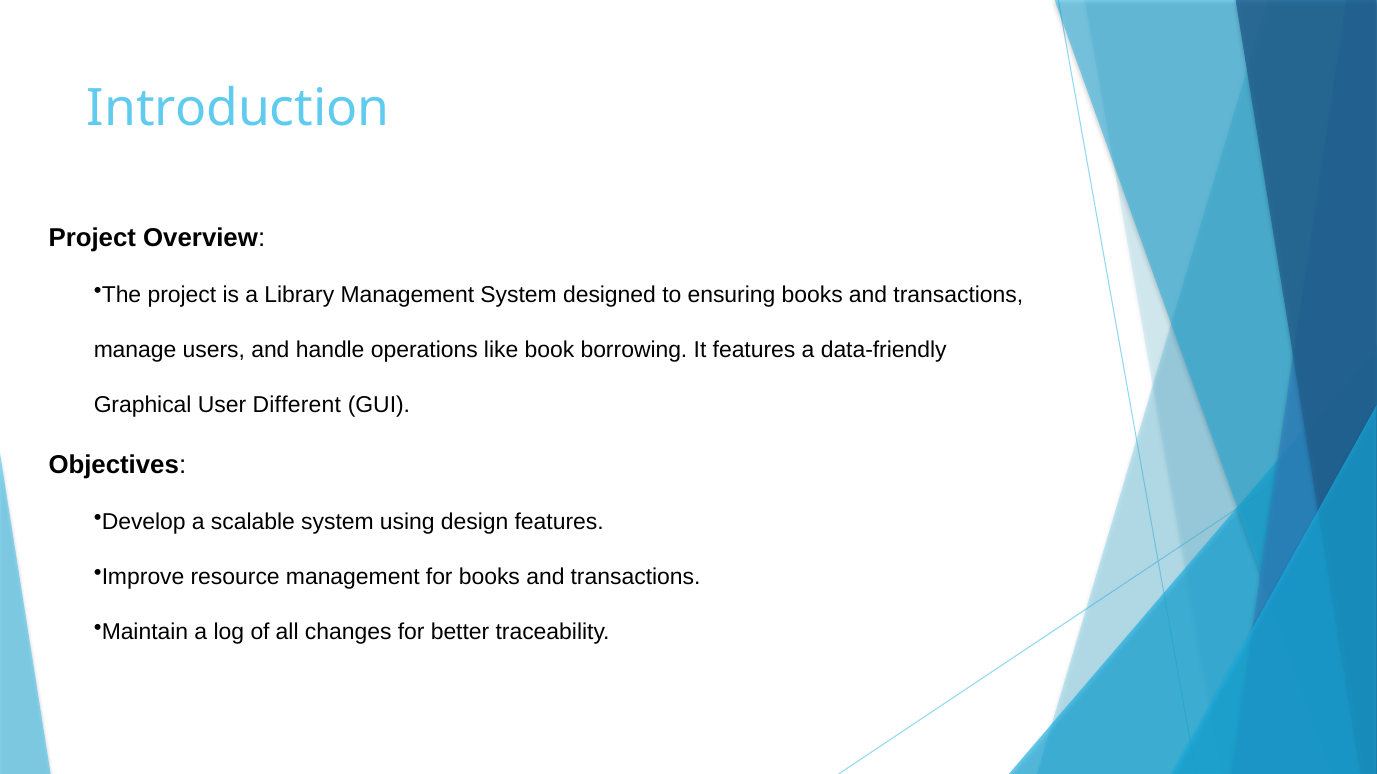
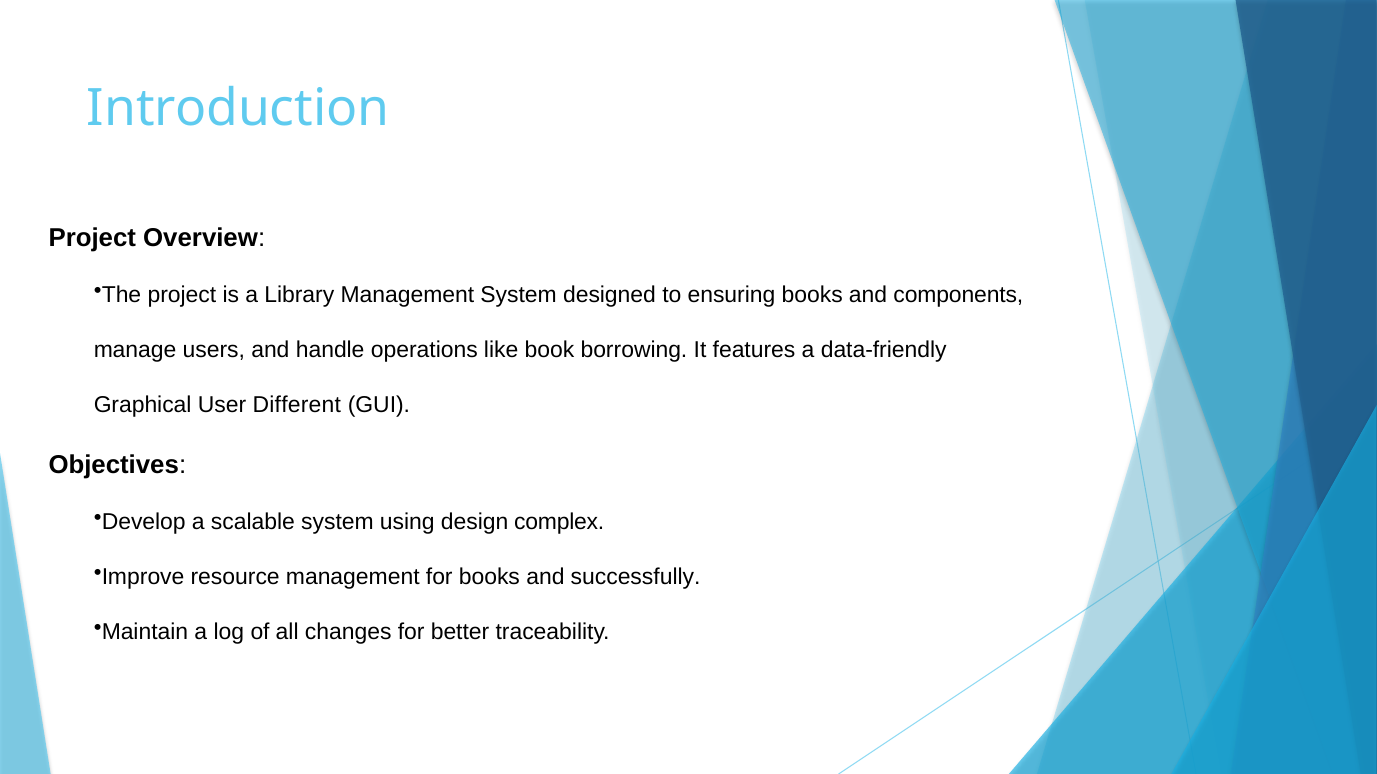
transactions at (958, 295): transactions -> components
design features: features -> complex
for books and transactions: transactions -> successfully
